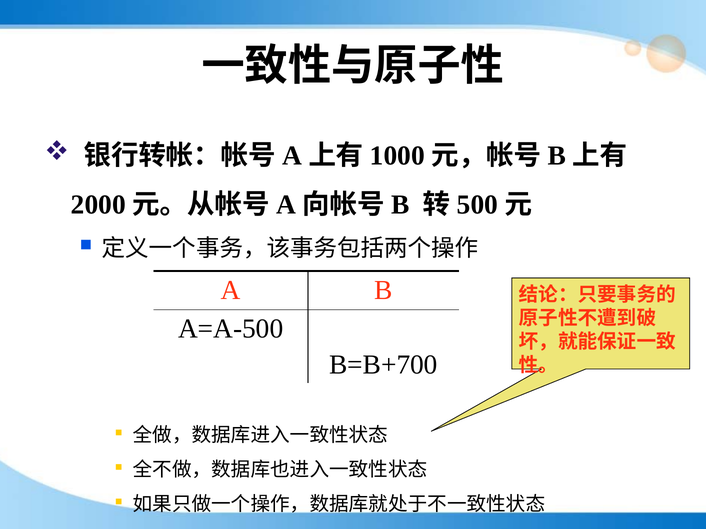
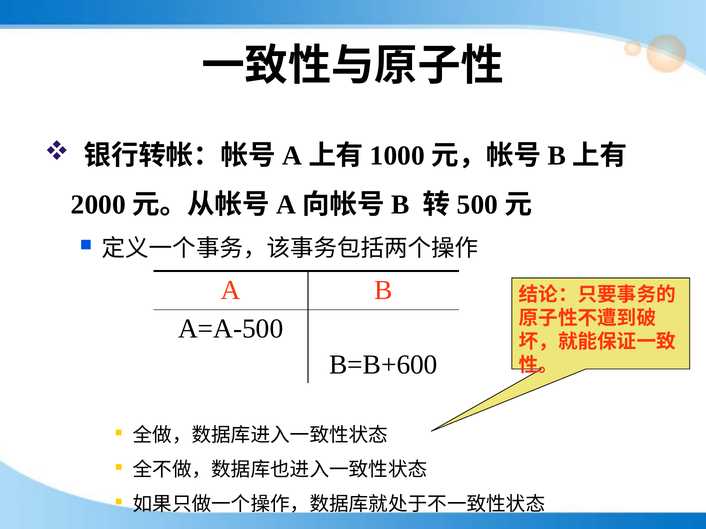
B=B+700: B=B+700 -> B=B+600
